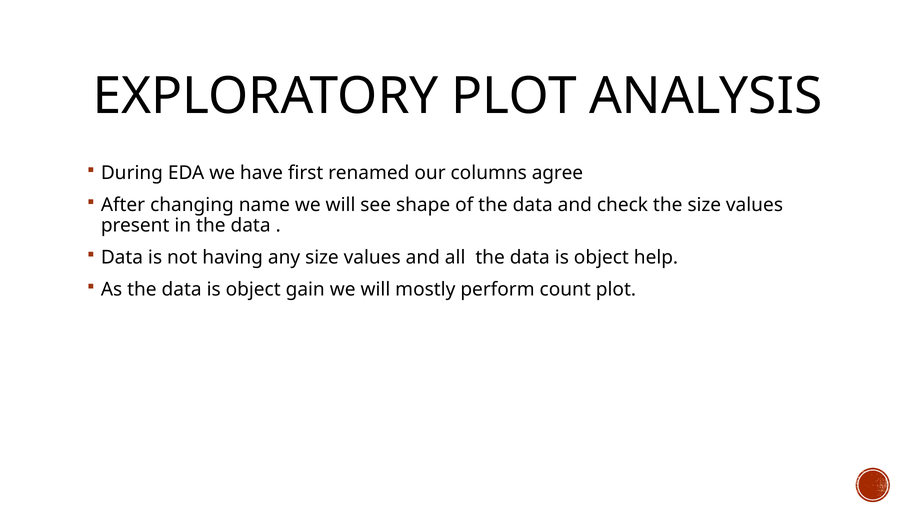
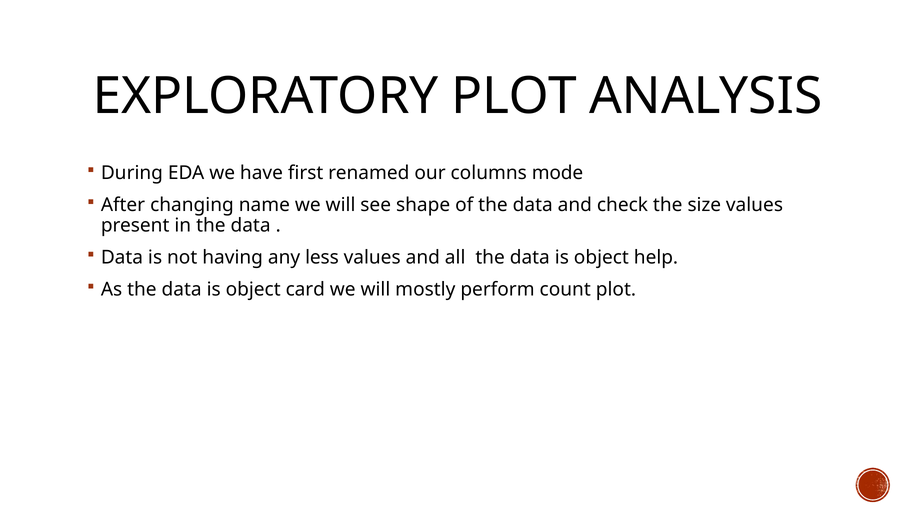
agree: agree -> mode
any size: size -> less
gain: gain -> card
